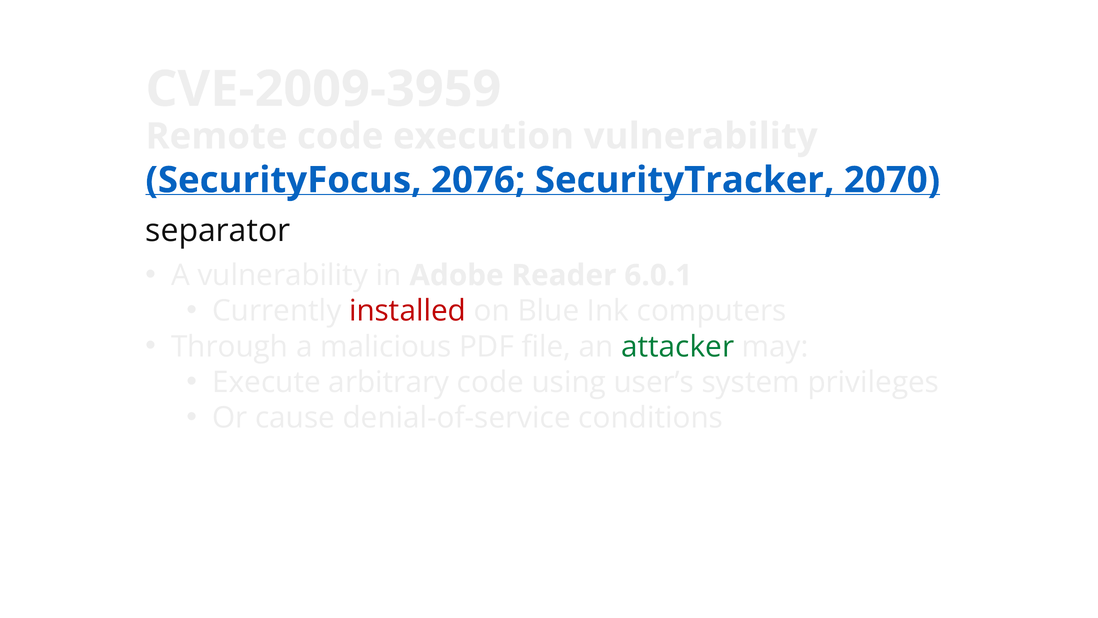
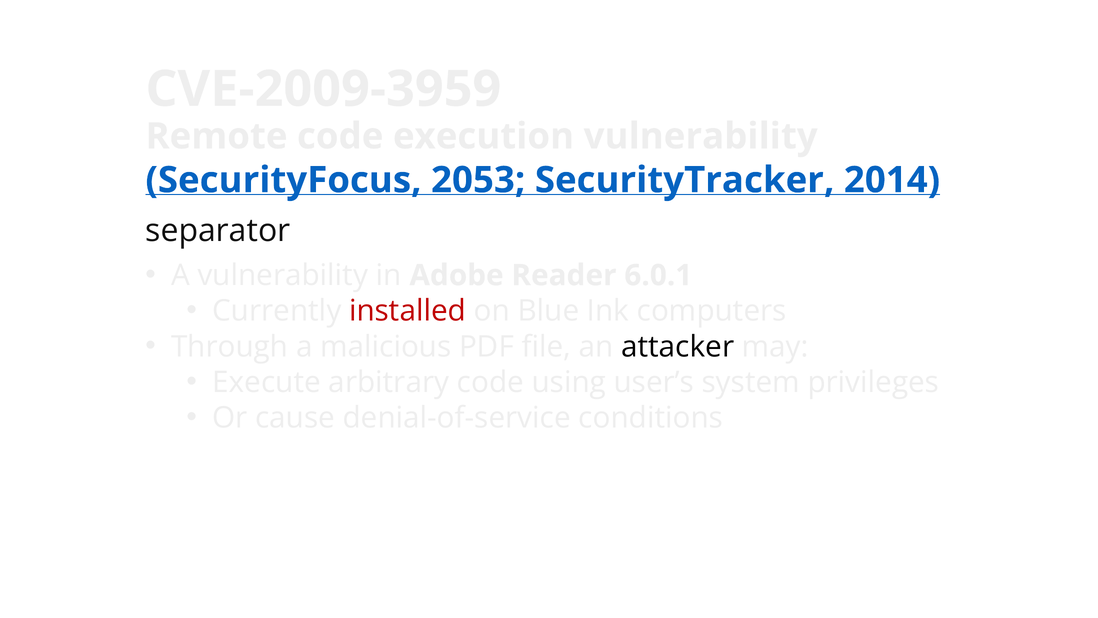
2076: 2076 -> 2053
2070: 2070 -> 2014
attacker colour: green -> black
